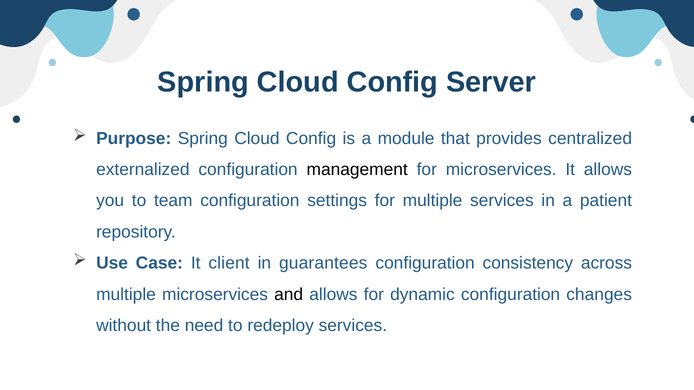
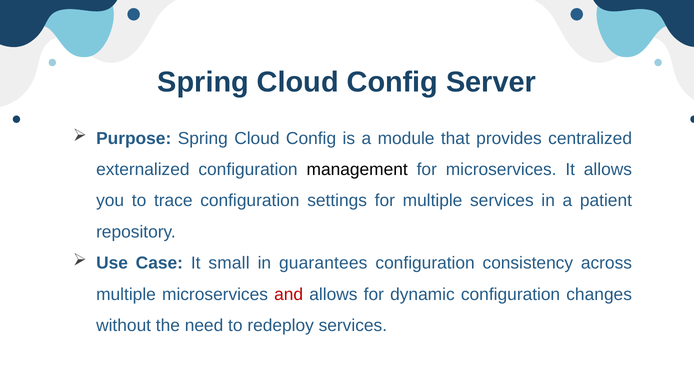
team: team -> trace
client: client -> small
and colour: black -> red
